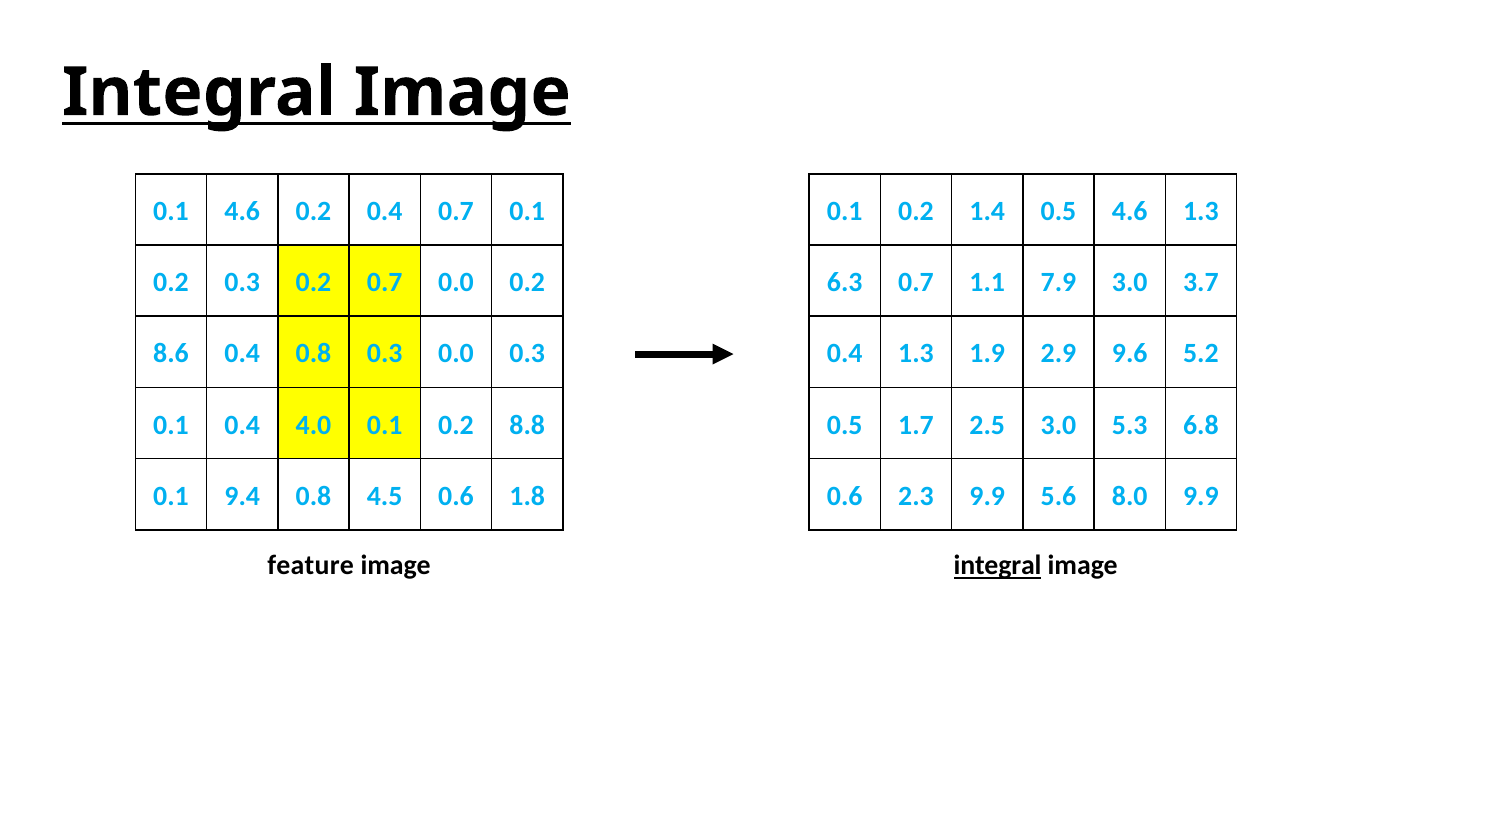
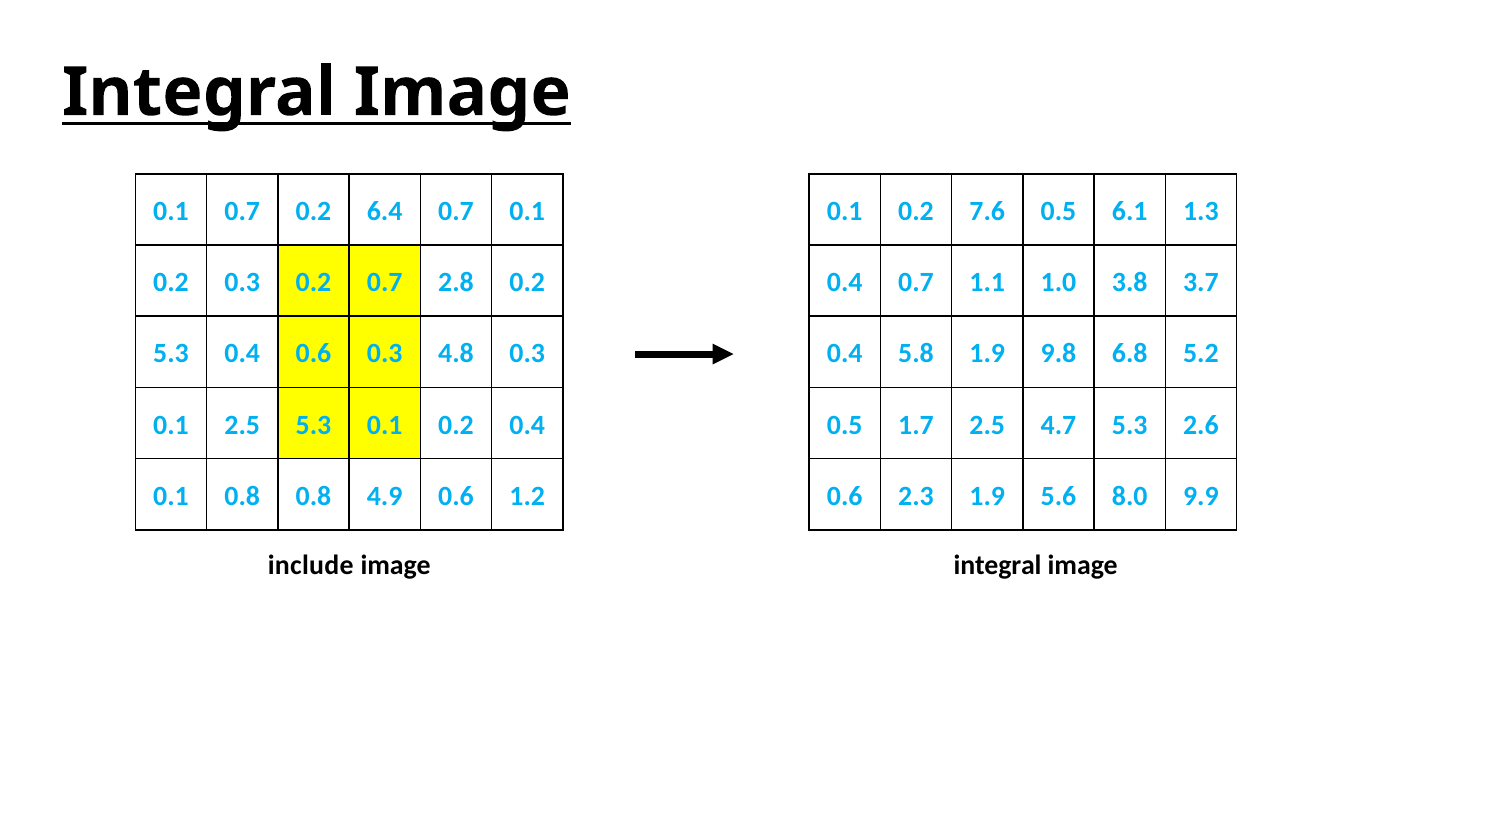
0.1 4.6: 4.6 -> 0.7
0.2 0.4: 0.4 -> 6.4
1.4: 1.4 -> 7.6
4.6 at (1130, 211): 4.6 -> 6.1
0.0 at (456, 283): 0.0 -> 2.8
6.3 at (845, 283): 6.3 -> 0.4
7.9: 7.9 -> 1.0
3.0 at (1130, 283): 3.0 -> 3.8
8.6 at (171, 354): 8.6 -> 5.3
0.8 at (314, 354): 0.8 -> 0.6
0.0 at (456, 354): 0.0 -> 4.8
0.4 1.3: 1.3 -> 5.8
2.9: 2.9 -> 9.8
9.6: 9.6 -> 6.8
0.1 0.4: 0.4 -> 2.5
4.0 at (314, 425): 4.0 -> 5.3
8.8 at (527, 425): 8.8 -> 0.4
2.5 3.0: 3.0 -> 4.7
6.8: 6.8 -> 2.6
0.1 9.4: 9.4 -> 0.8
4.5: 4.5 -> 4.9
1.8: 1.8 -> 1.2
2.3 9.9: 9.9 -> 1.9
feature: feature -> include
integral at (998, 566) underline: present -> none
